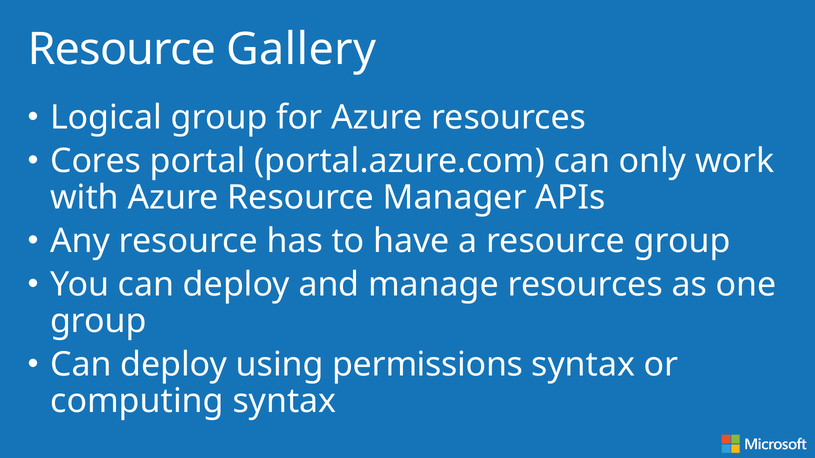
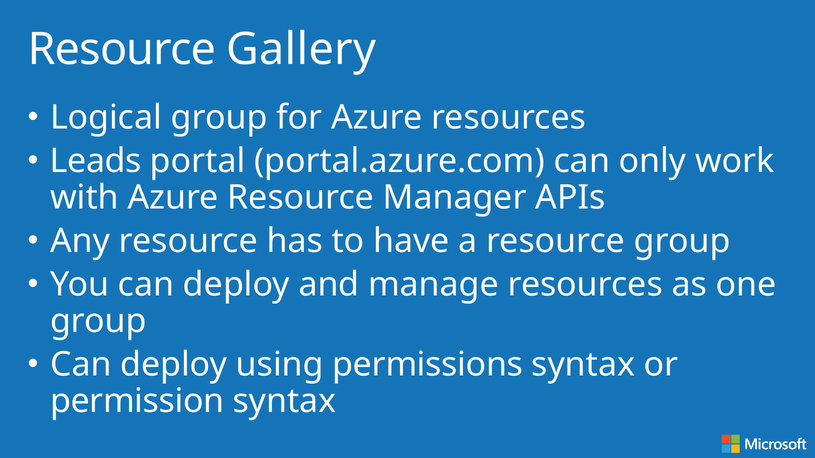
Cores: Cores -> Leads
computing: computing -> permission
